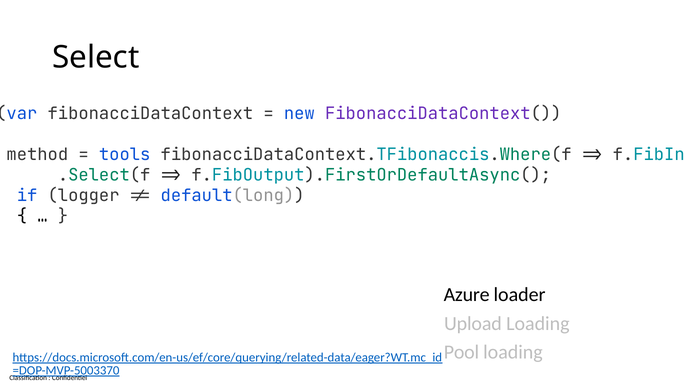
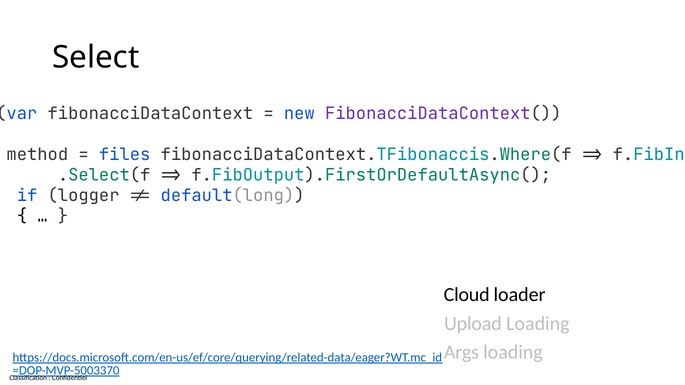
tools: tools -> files
Azure: Azure -> Cloud
Pool: Pool -> Args
